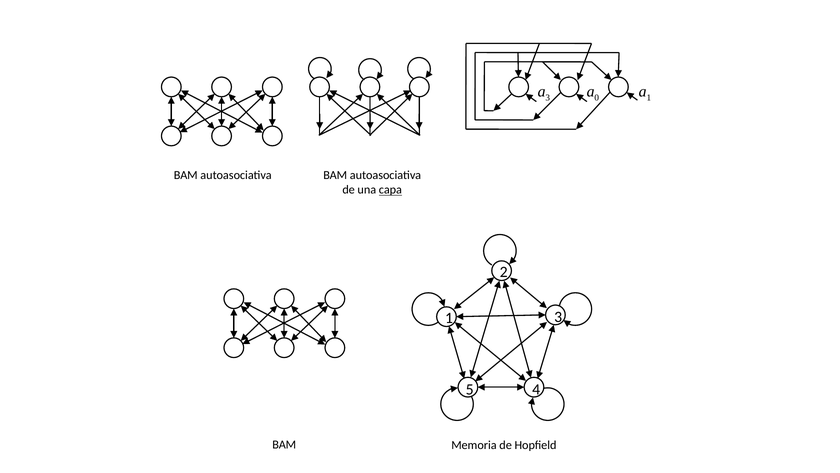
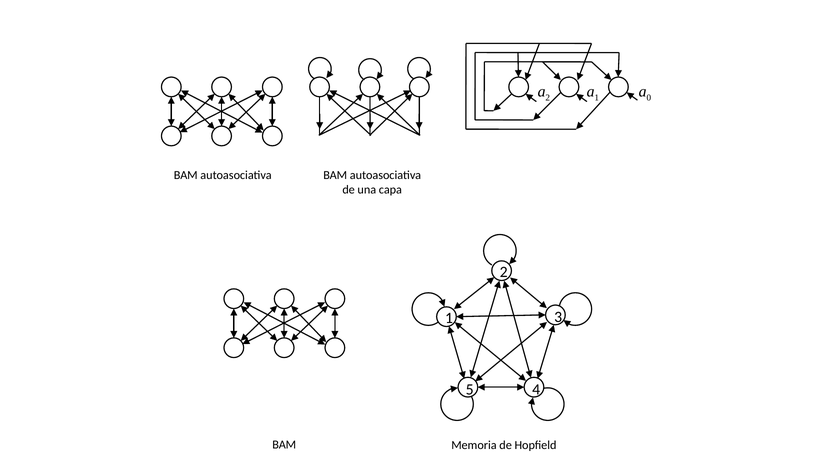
3 at (548, 98): 3 -> 2
0 at (597, 98): 0 -> 1
1 at (649, 98): 1 -> 0
capa underline: present -> none
